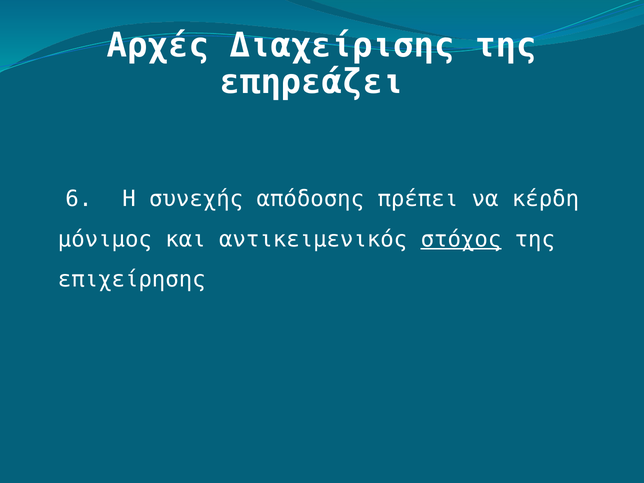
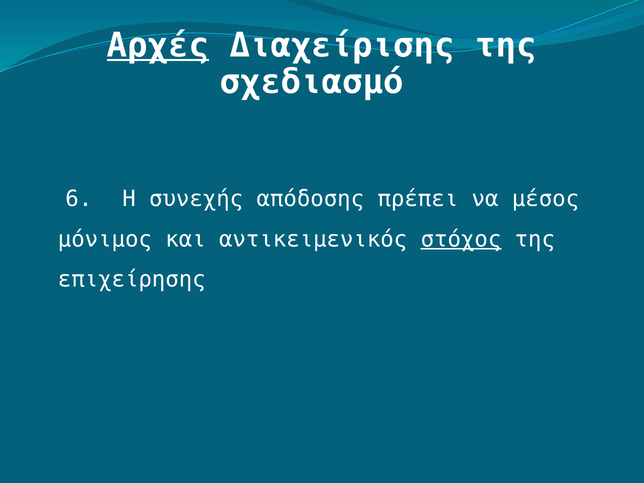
Αρχές underline: none -> present
επηρεάζει: επηρεάζει -> σχεδιασμό
κέρδη: κέρδη -> μέσος
